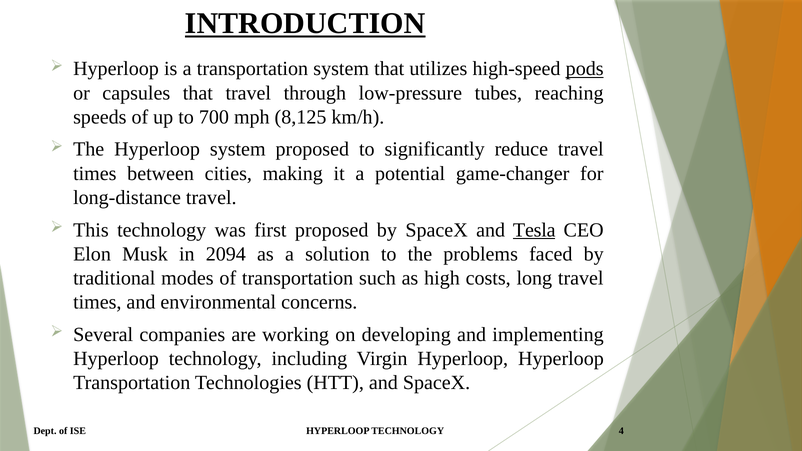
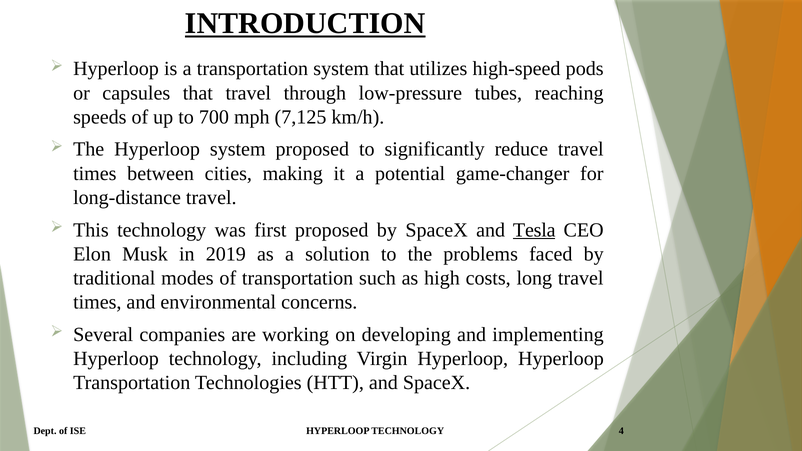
pods underline: present -> none
8,125: 8,125 -> 7,125
2094: 2094 -> 2019
